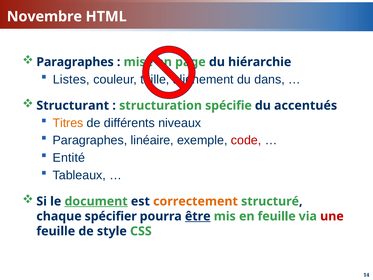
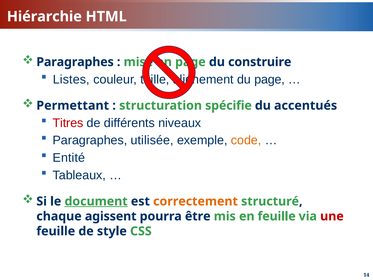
Novembre: Novembre -> Hiérarchie
hiérarchie: hiérarchie -> construire
du dans: dans -> page
Structurant: Structurant -> Permettant
Titres colour: orange -> red
linéaire: linéaire -> utilisée
code colour: red -> orange
spécifier: spécifier -> agissent
être underline: present -> none
